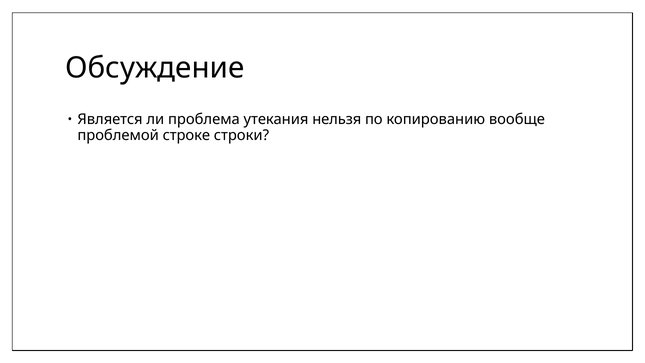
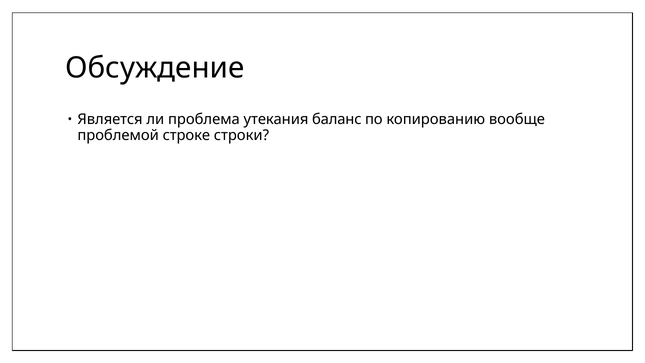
нельзя: нельзя -> баланс
